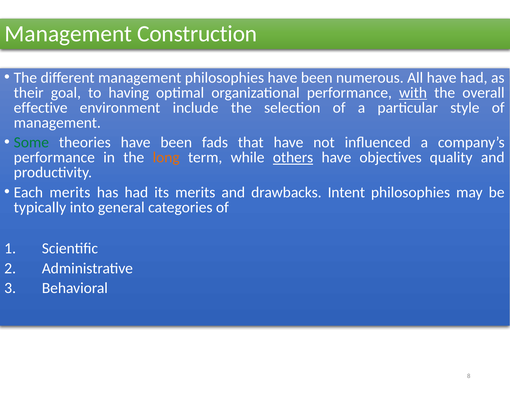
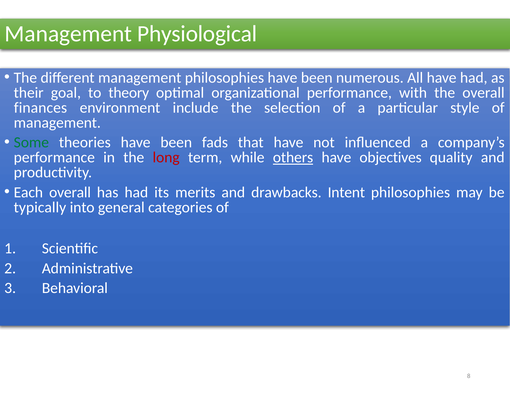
Construction: Construction -> Physiological
having: having -> theory
with underline: present -> none
effective: effective -> finances
long colour: orange -> red
Each merits: merits -> overall
